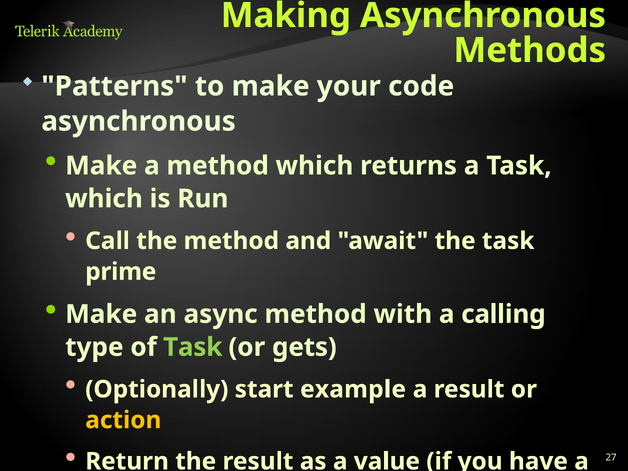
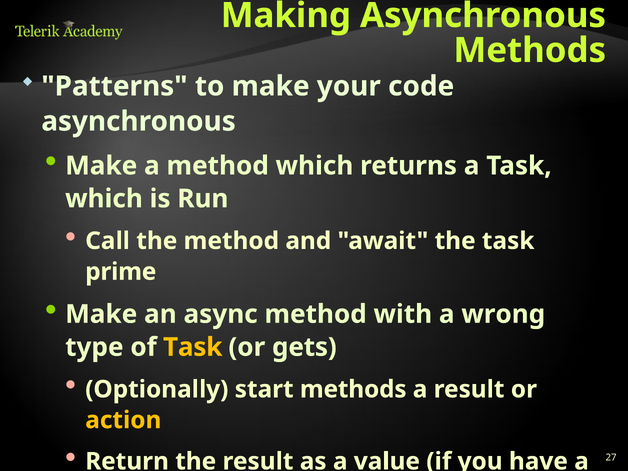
calling: calling -> wrong
Task at (193, 347) colour: light green -> yellow
start example: example -> methods
